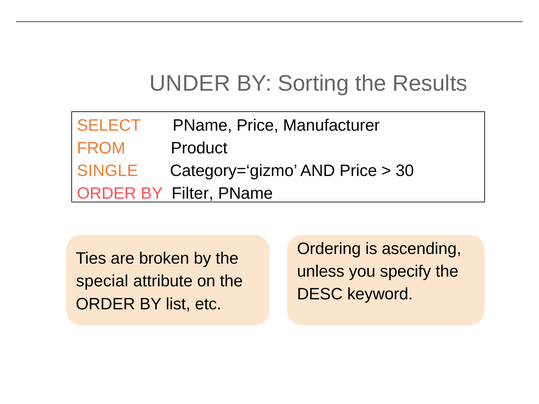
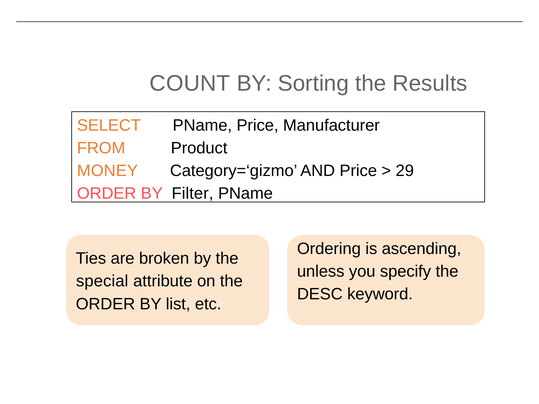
UNDER: UNDER -> COUNT
SINGLE: SINGLE -> MONEY
30: 30 -> 29
